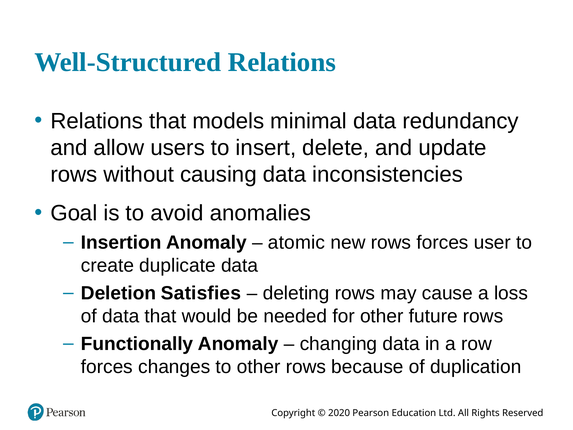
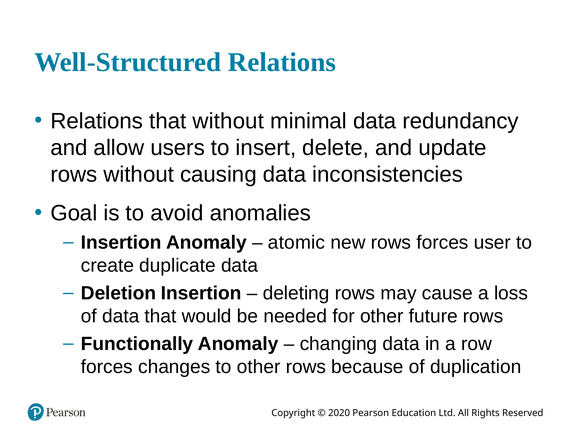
that models: models -> without
Deletion Satisfies: Satisfies -> Insertion
